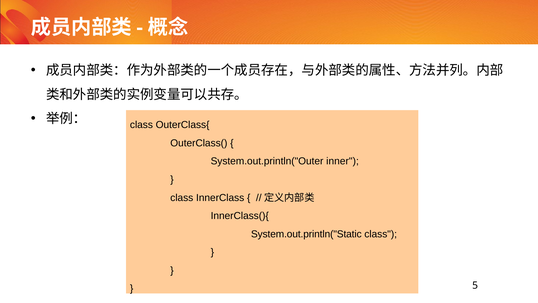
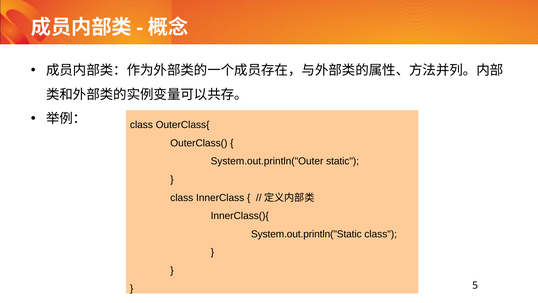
inner: inner -> static
